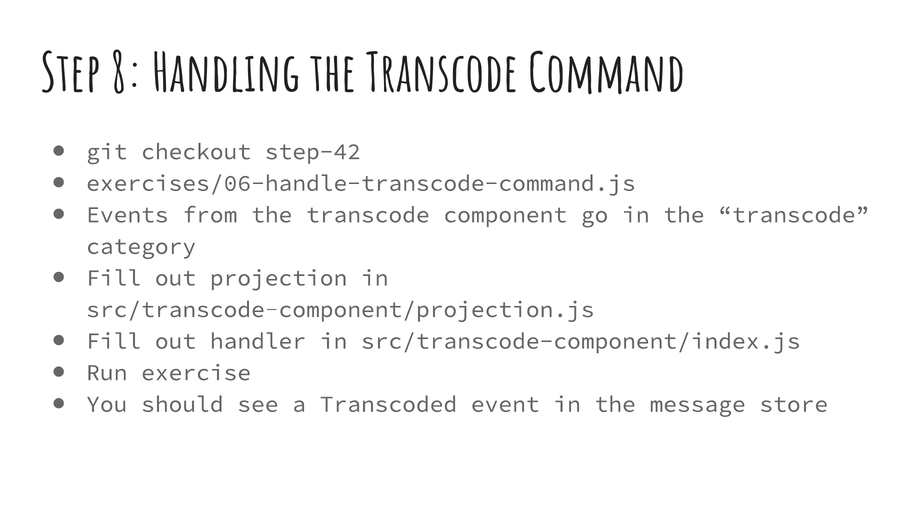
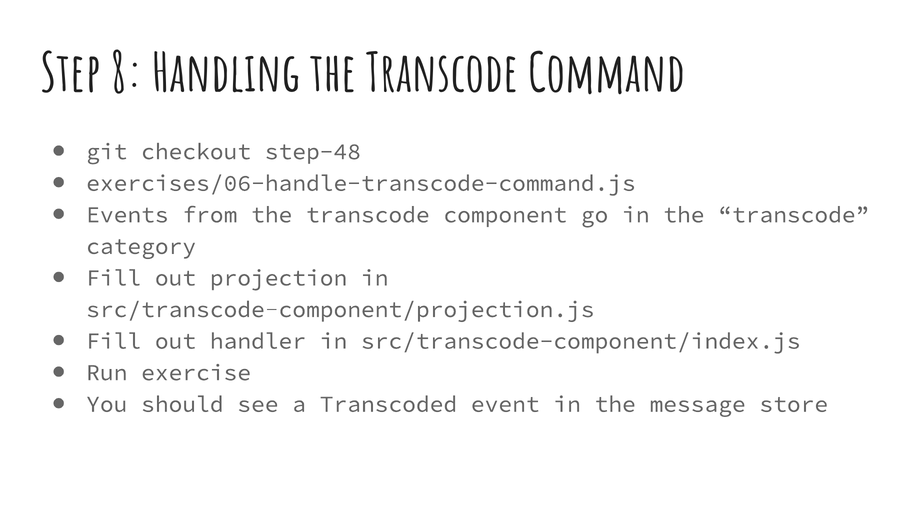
step-42: step-42 -> step-48
